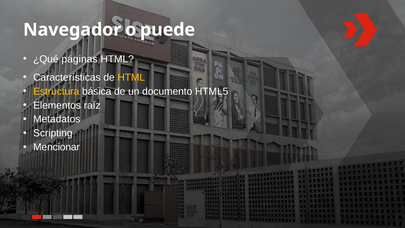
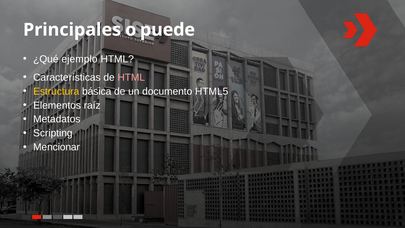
Navegador: Navegador -> Principales
páginas: páginas -> ejemplo
HTML at (131, 77) colour: yellow -> pink
